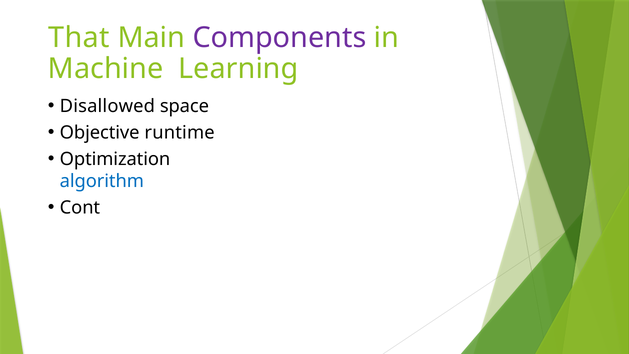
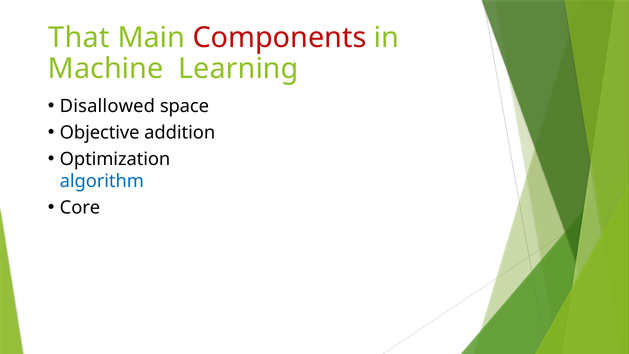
Components colour: purple -> red
runtime: runtime -> addition
Cont: Cont -> Core
